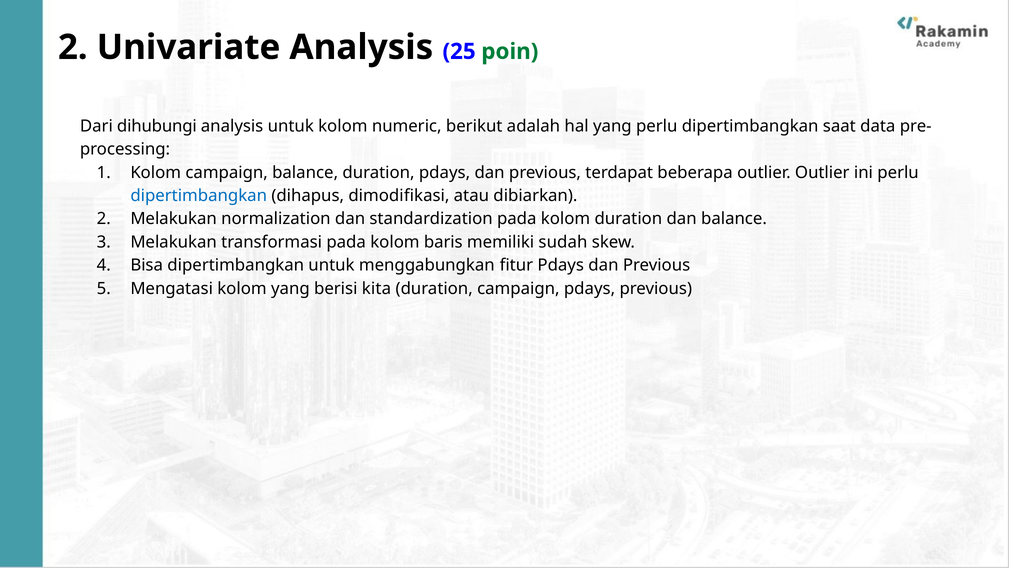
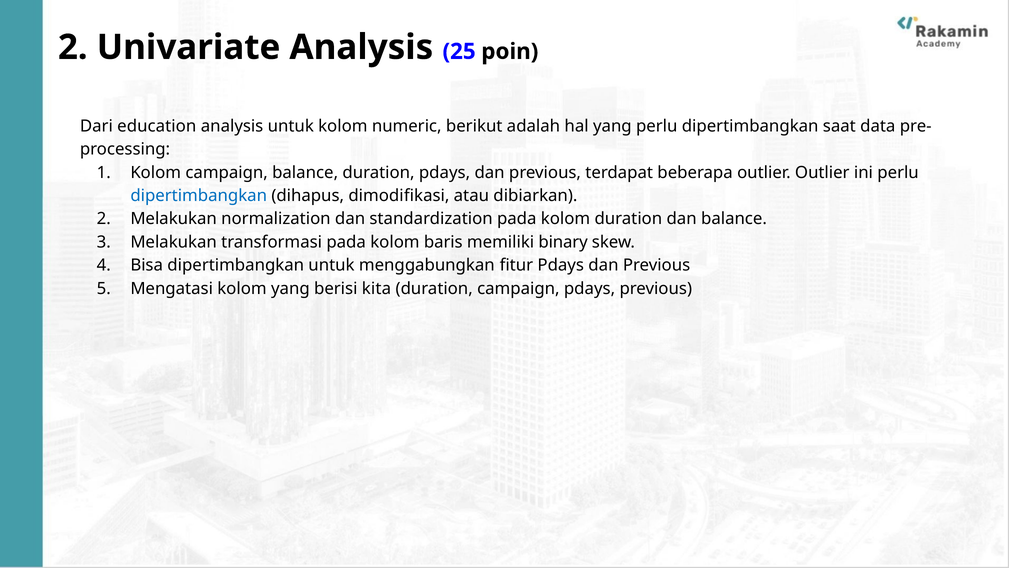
poin colour: green -> black
dihubungi: dihubungi -> education
sudah: sudah -> binary
